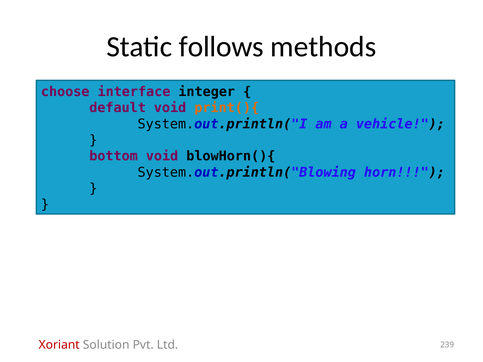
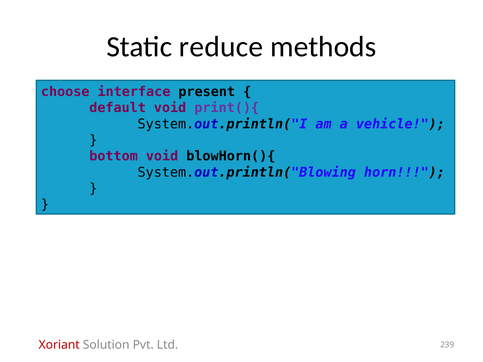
follows: follows -> reduce
integer: integer -> present
print(){ colour: orange -> purple
